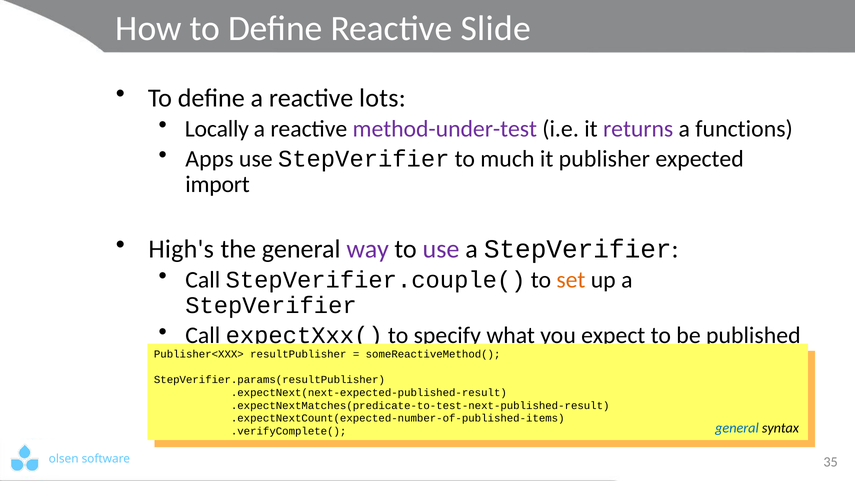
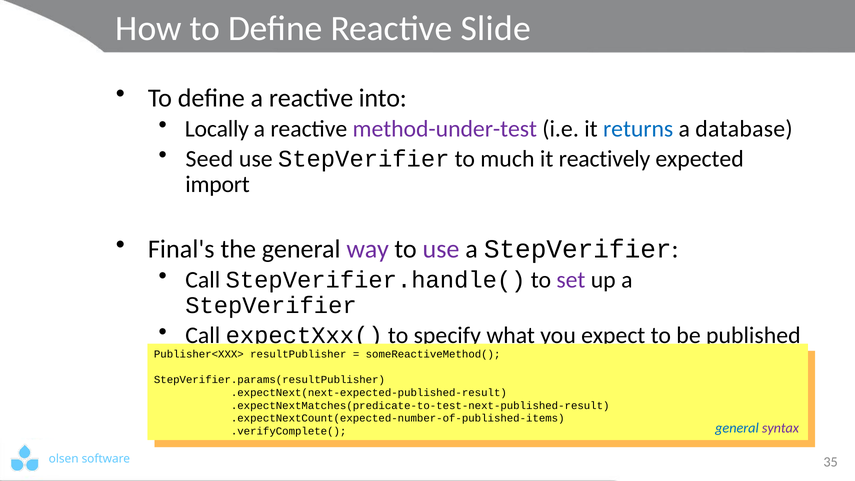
lots: lots -> into
returns colour: purple -> blue
functions: functions -> database
Apps: Apps -> Seed
publisher: publisher -> reactively
High's: High's -> Final's
StepVerifier.couple(: StepVerifier.couple( -> StepVerifier.handle(
set colour: orange -> purple
syntax colour: black -> purple
